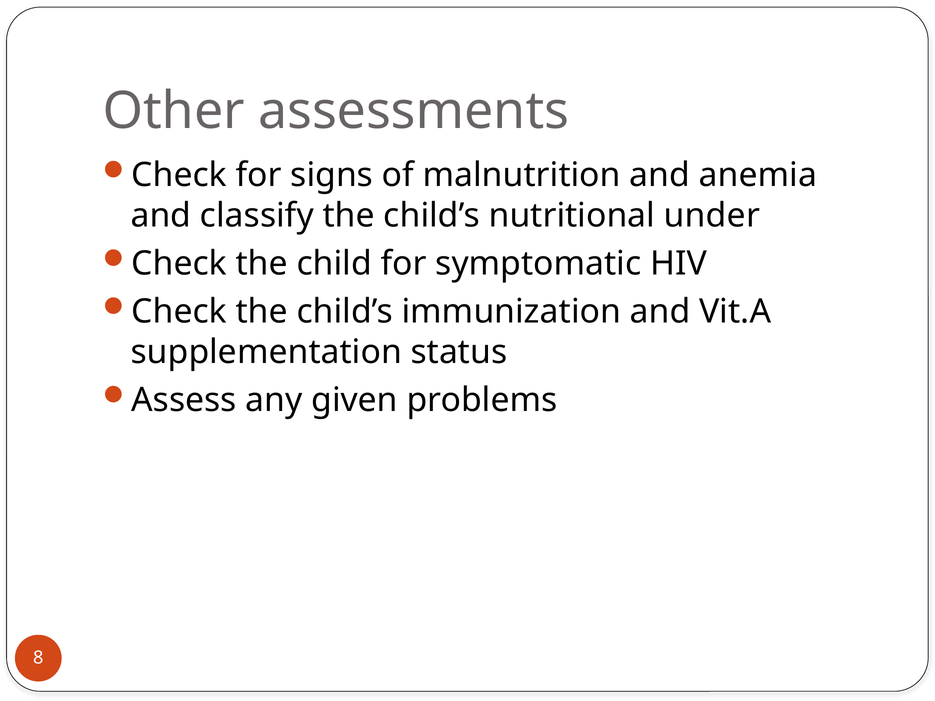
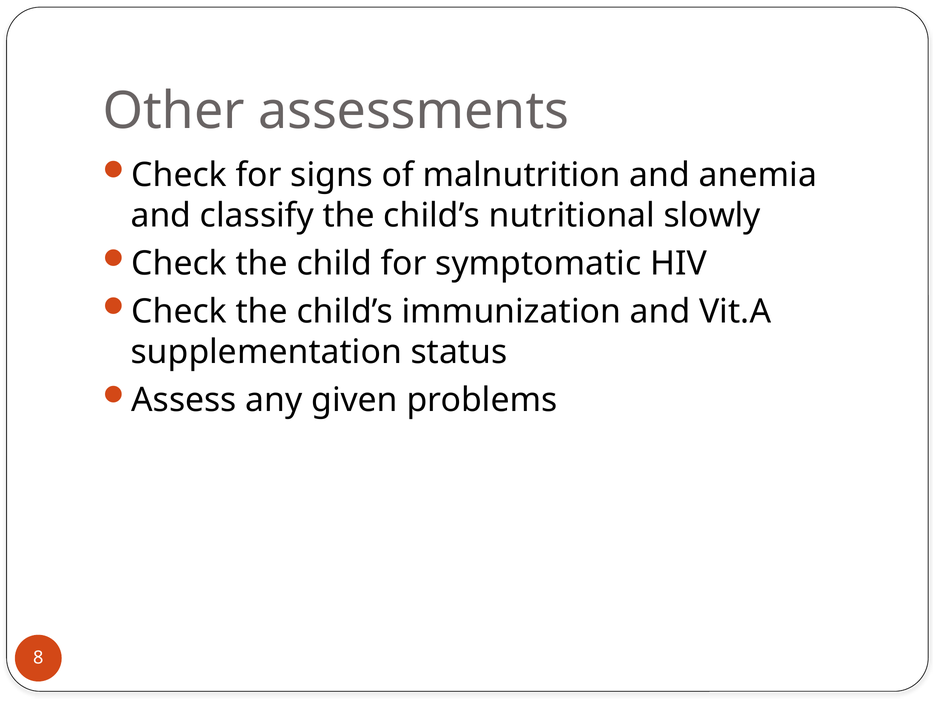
under: under -> slowly
